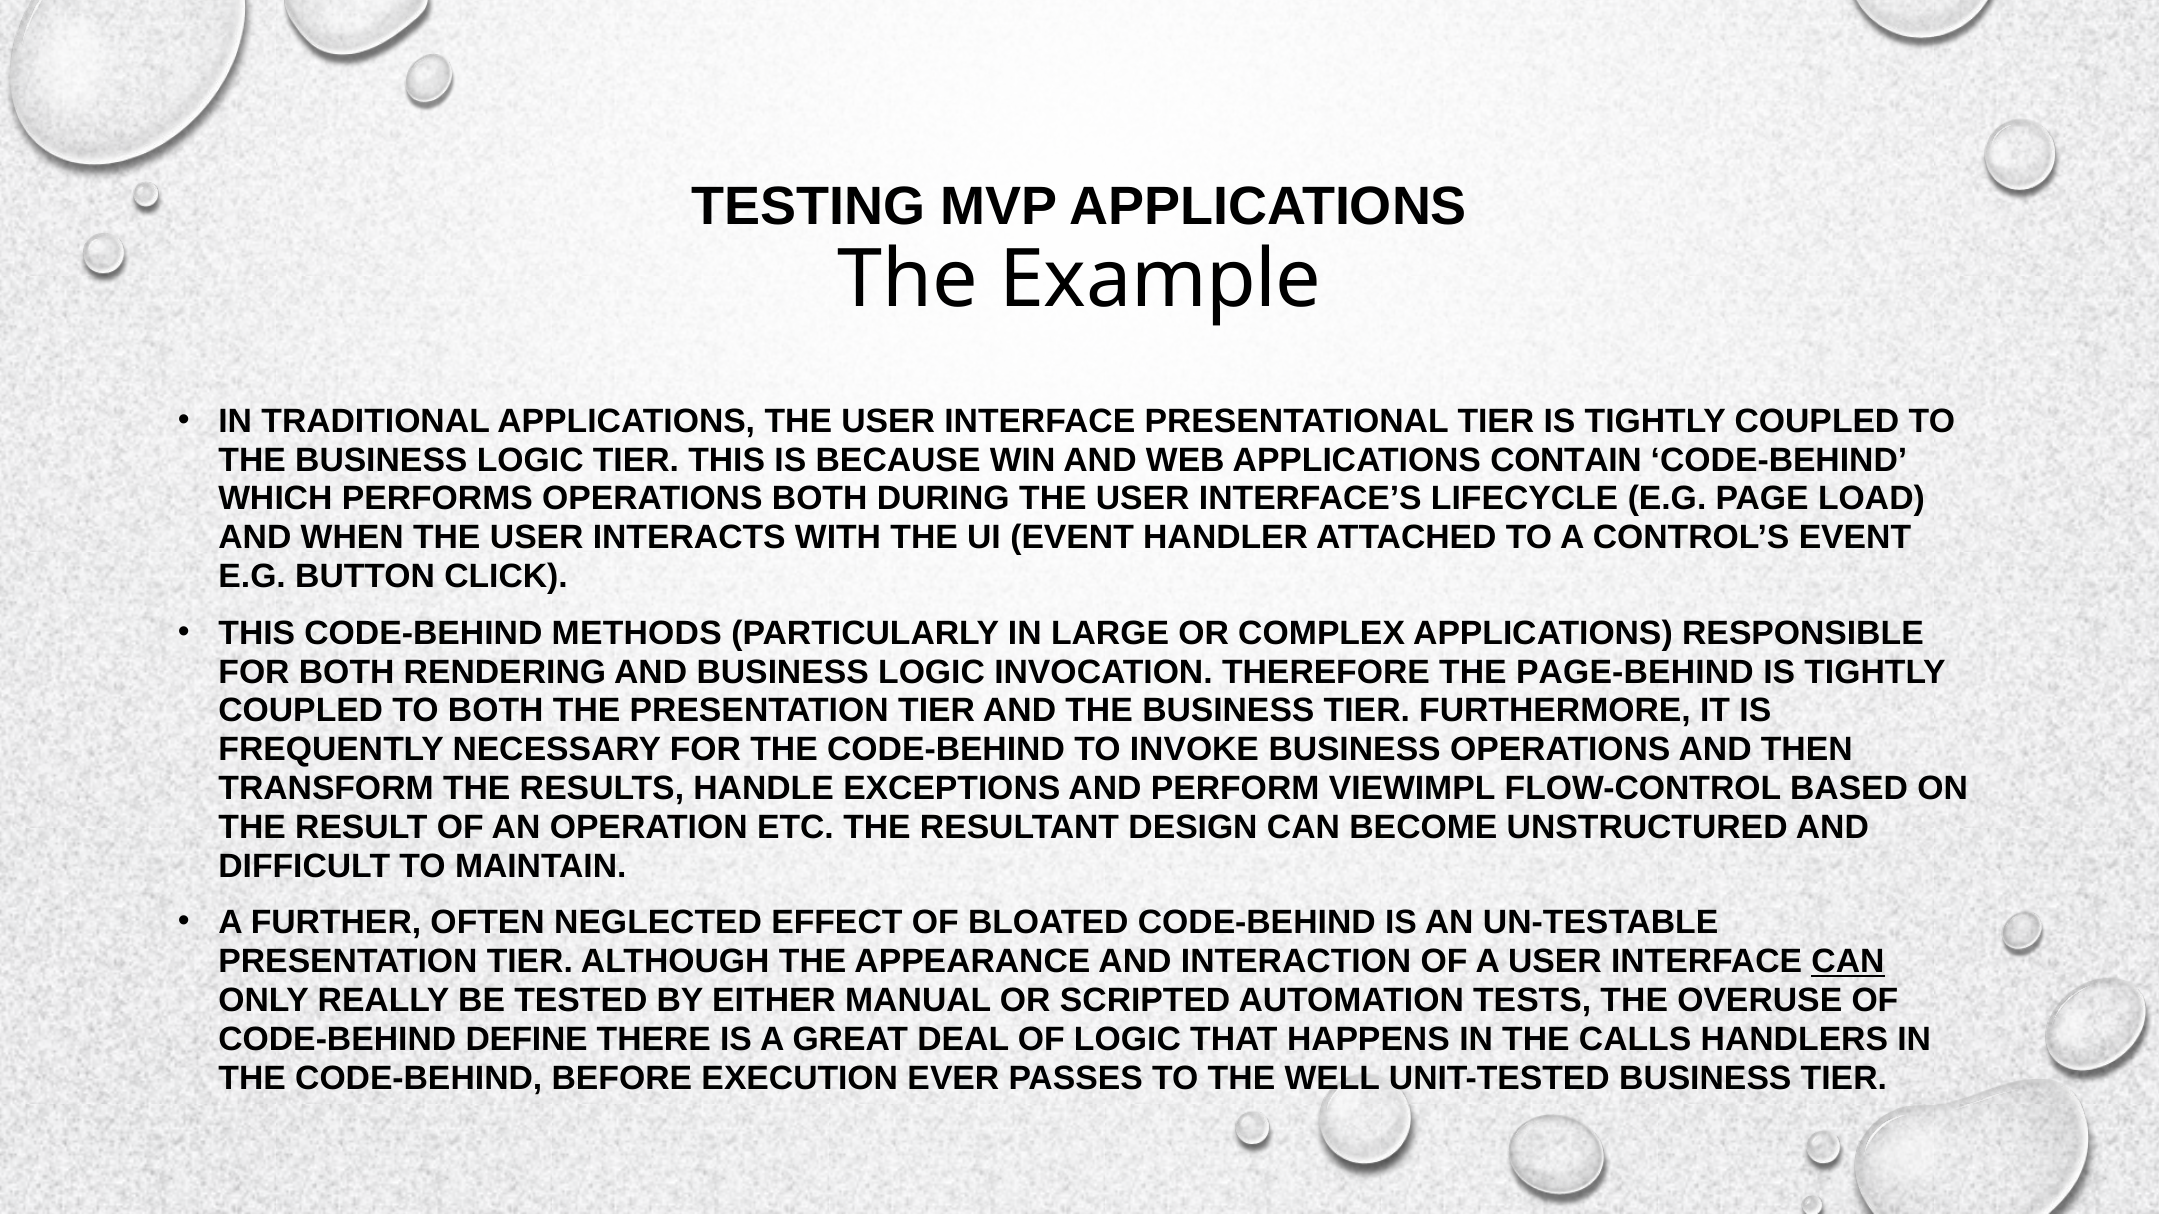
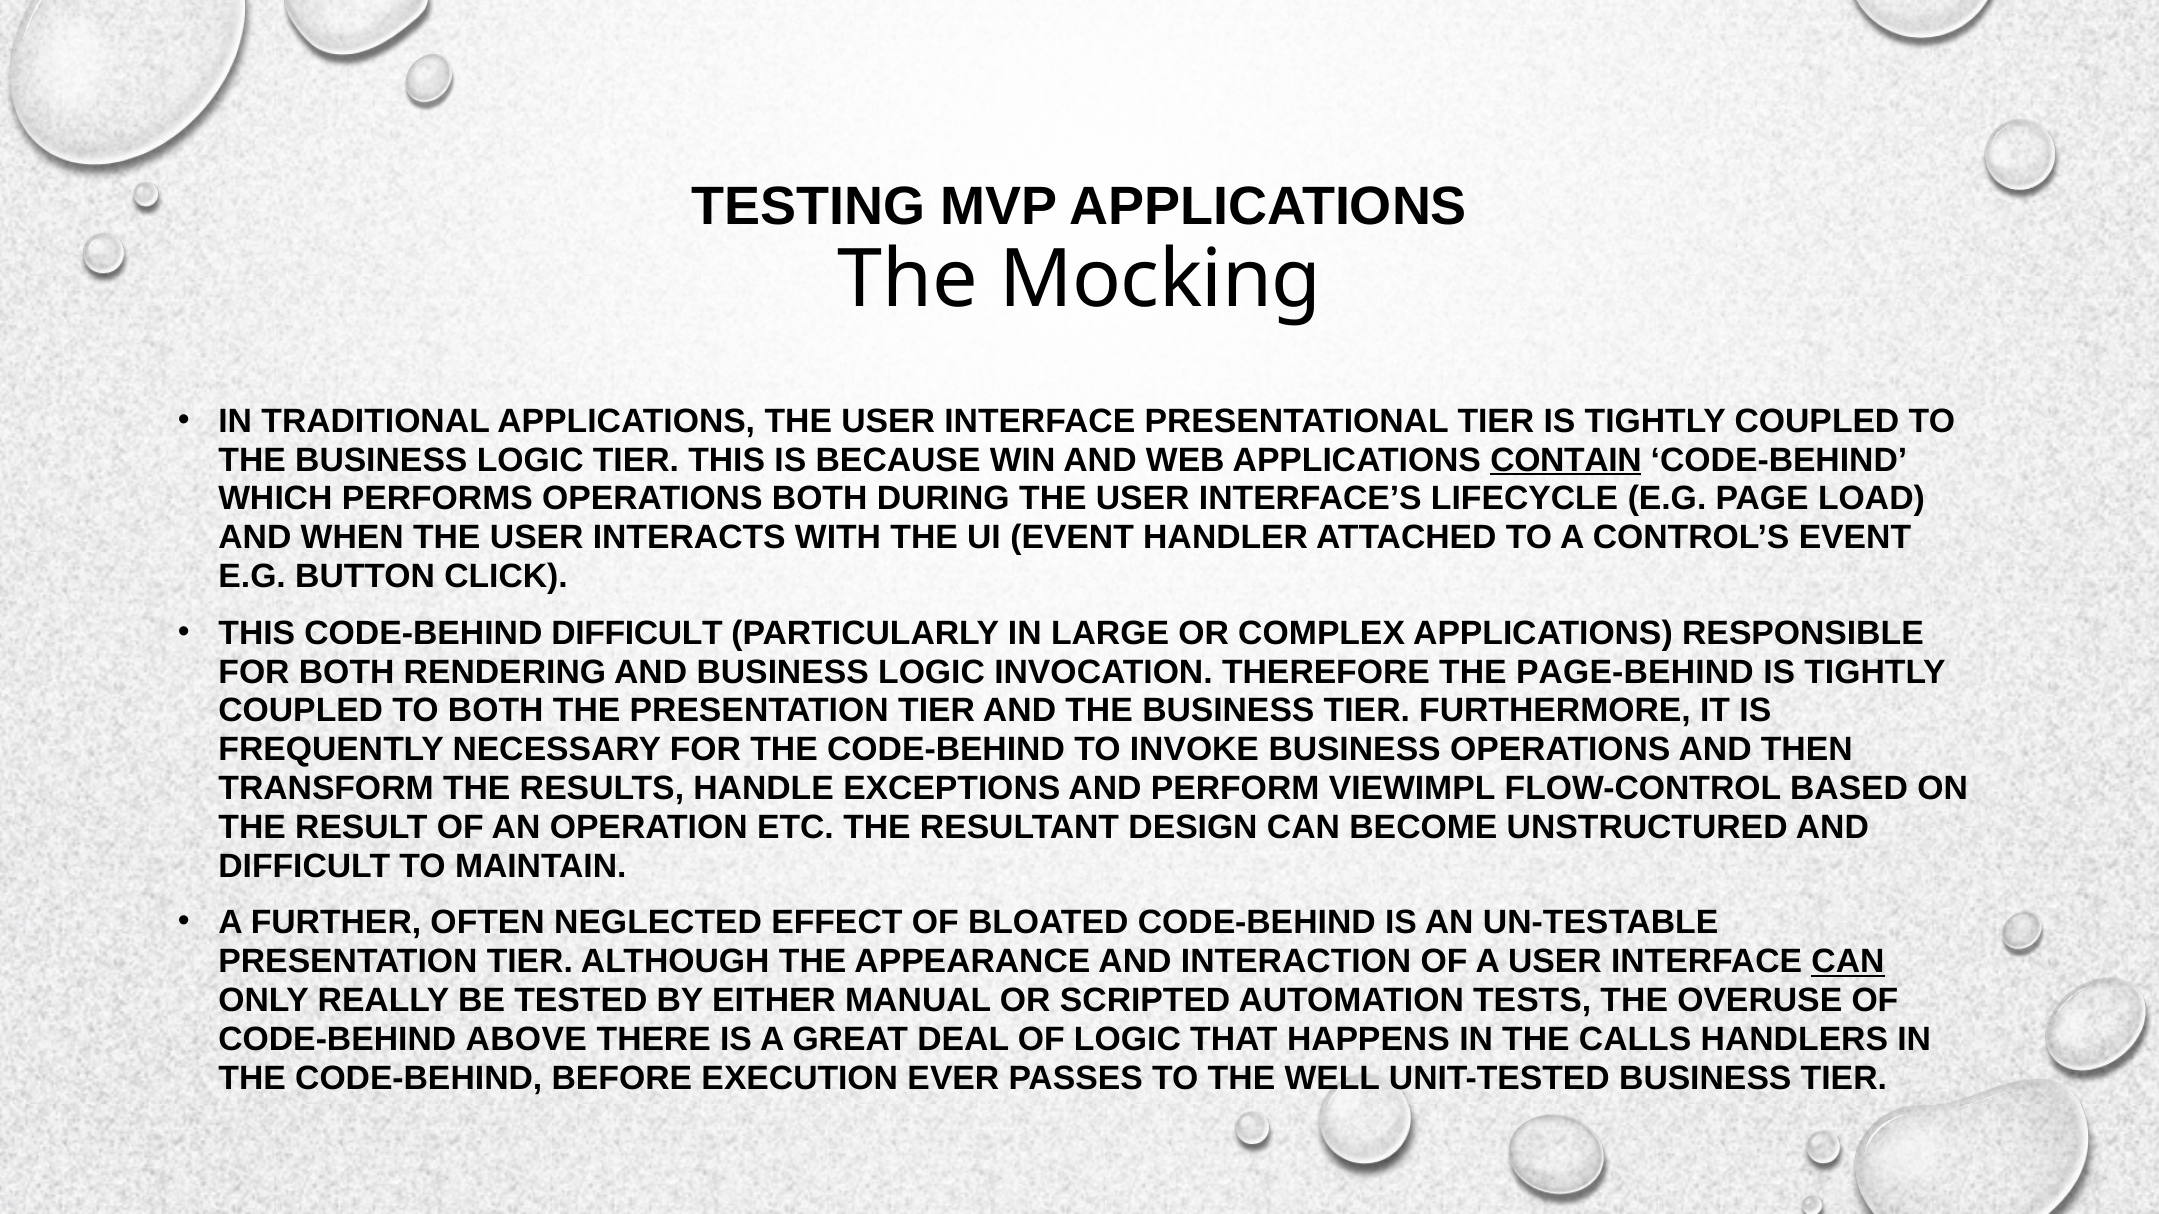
Example: Example -> Mocking
CONTAIN underline: none -> present
CODE-BEHIND METHODS: METHODS -> DIFFICULT
DEFINE: DEFINE -> ABOVE
